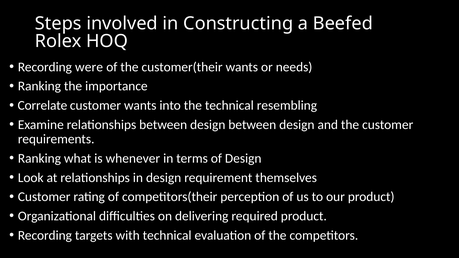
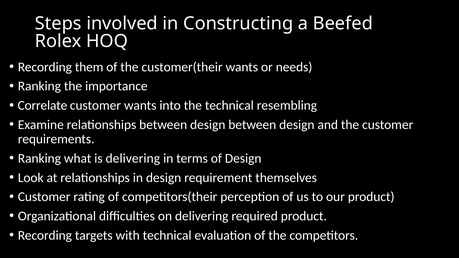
were: were -> them
is whenever: whenever -> delivering
